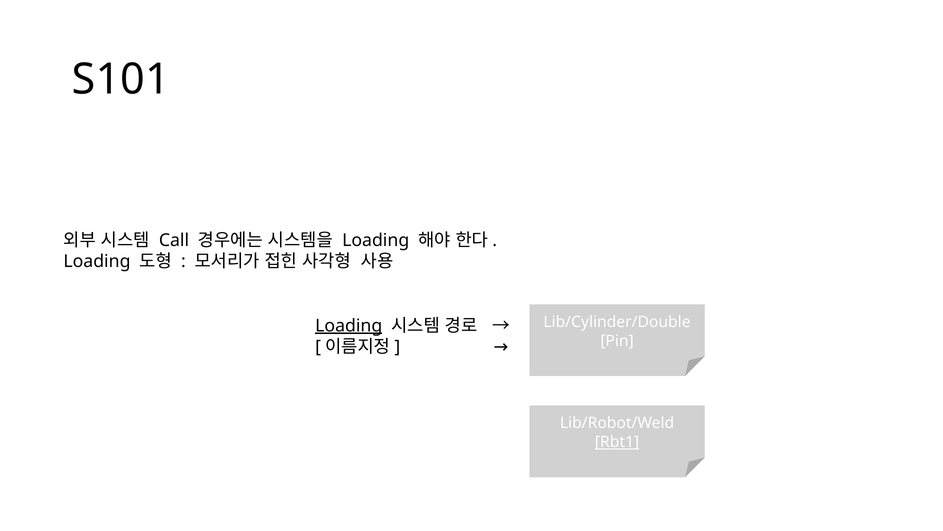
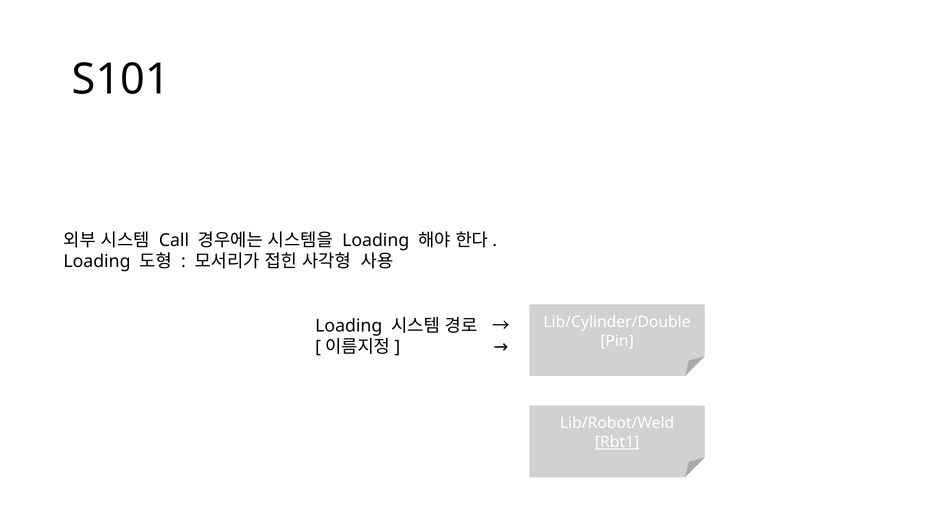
Loading at (349, 325) underline: present -> none
